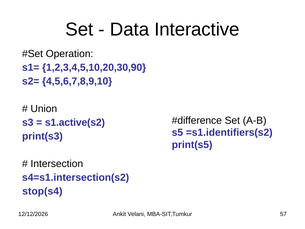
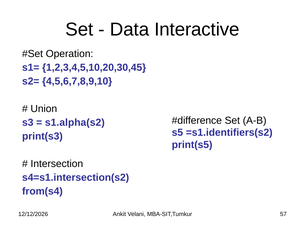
1,2,3,4,5,10,20,30,90: 1,2,3,4,5,10,20,30,90 -> 1,2,3,4,5,10,20,30,45
s1.active(s2: s1.active(s2 -> s1.alpha(s2
stop(s4: stop(s4 -> from(s4
